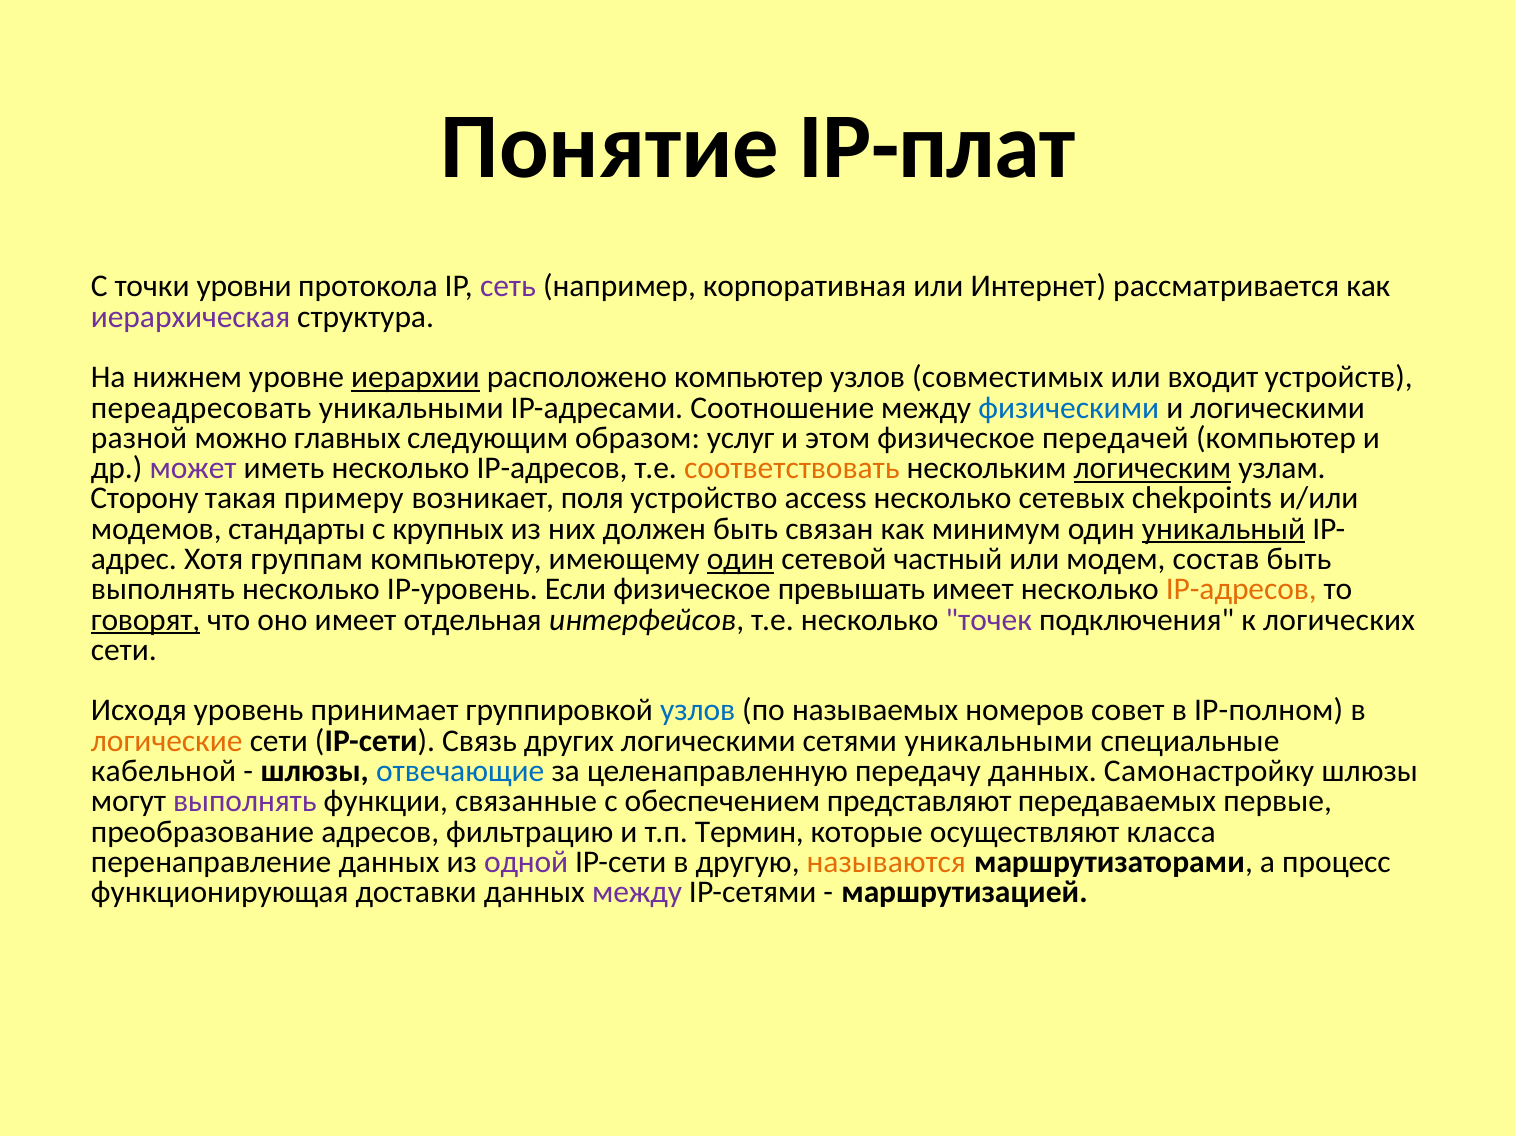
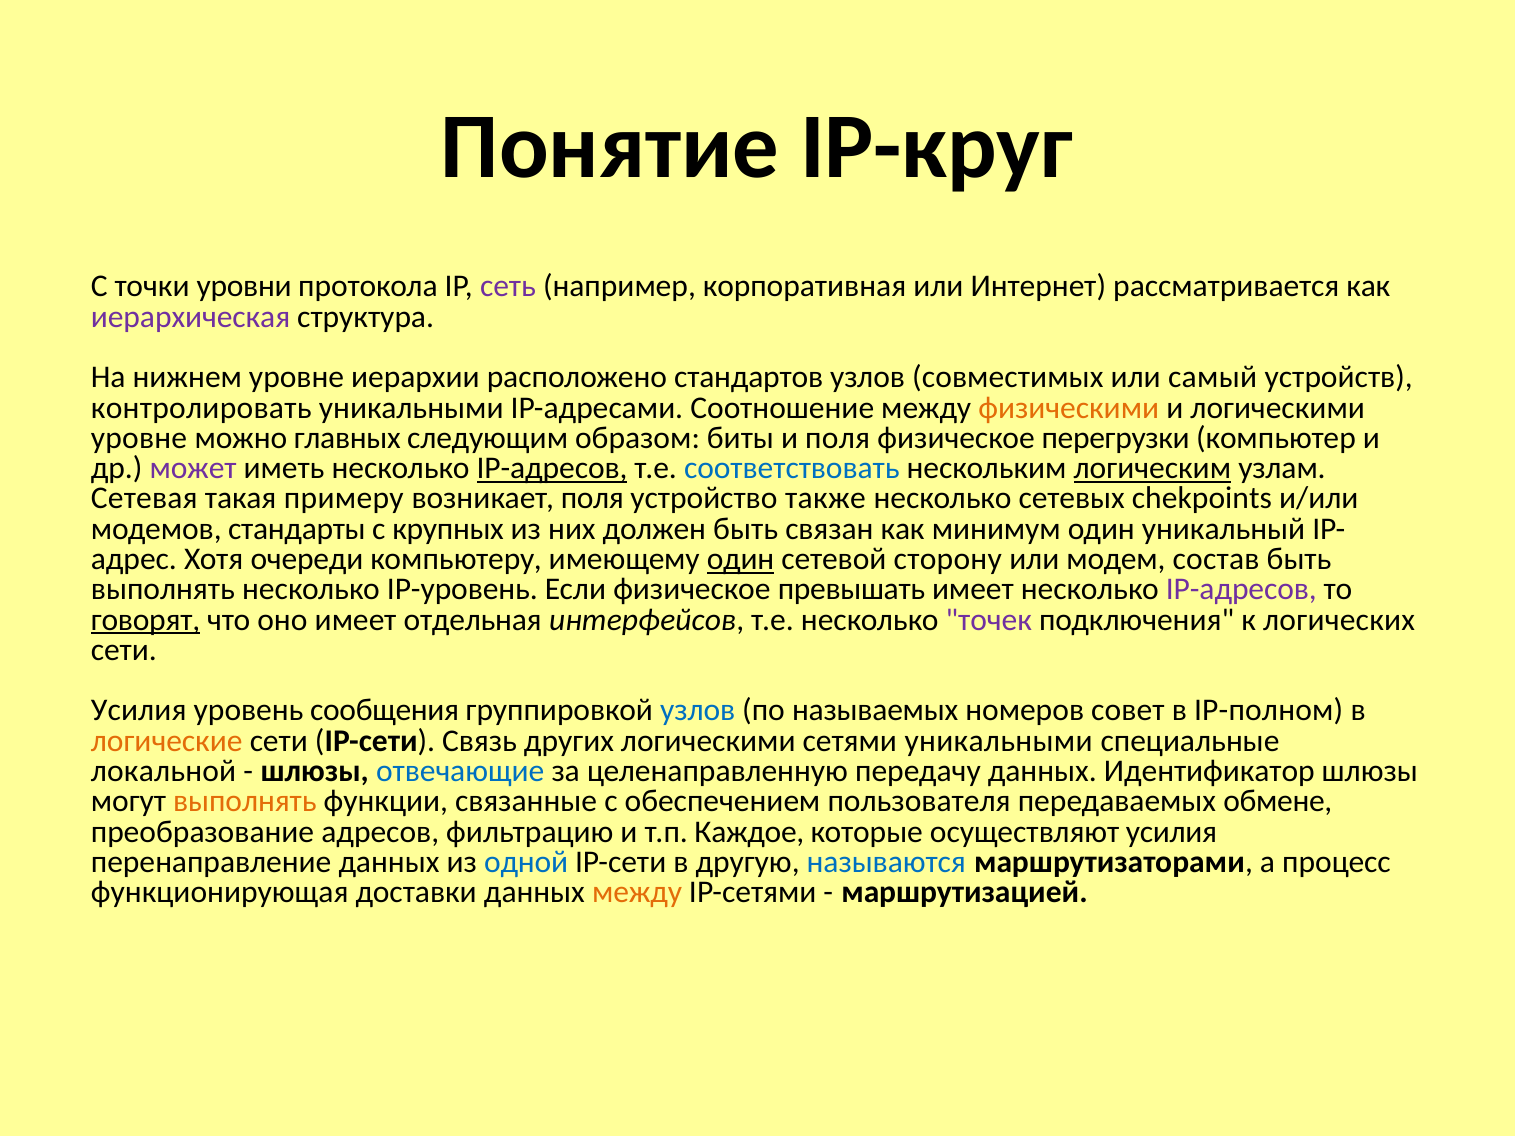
IP-плат: IP-плат -> IP-круг
иерархии underline: present -> none
расположено компьютер: компьютер -> стандартов
входит: входит -> самый
переадресовать: переадресовать -> контролировать
физическими colour: blue -> orange
разной at (139, 438): разной -> уровне
услуг: услуг -> биты
и этом: этом -> поля
передачей: передачей -> перегрузки
IP-адресов at (552, 468) underline: none -> present
соответствовать colour: orange -> blue
Сторону: Сторону -> Сетевая
access: access -> также
уникальный underline: present -> none
группам: группам -> очереди
частный: частный -> сторону
IP-адресов at (1241, 590) colour: orange -> purple
Исходя at (139, 711): Исходя -> Усилия
принимает: принимает -> сообщения
кабельной: кабельной -> локальной
Самонастройку: Самонастройку -> Идентификатор
выполнять at (245, 802) colour: purple -> orange
представляют: представляют -> пользователя
первые: первые -> обмене
Термин: Термин -> Каждое
осуществляют класса: класса -> усилия
одной colour: purple -> blue
называются colour: orange -> blue
между at (637, 893) colour: purple -> orange
